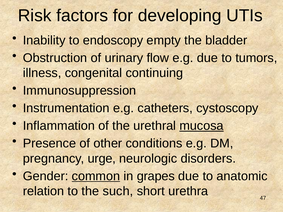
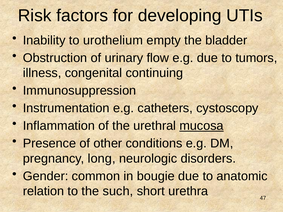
endoscopy: endoscopy -> urothelium
urge: urge -> long
common underline: present -> none
grapes: grapes -> bougie
